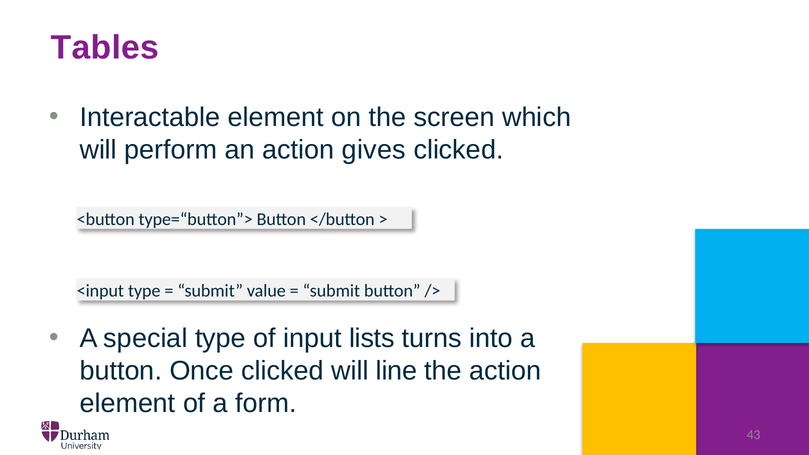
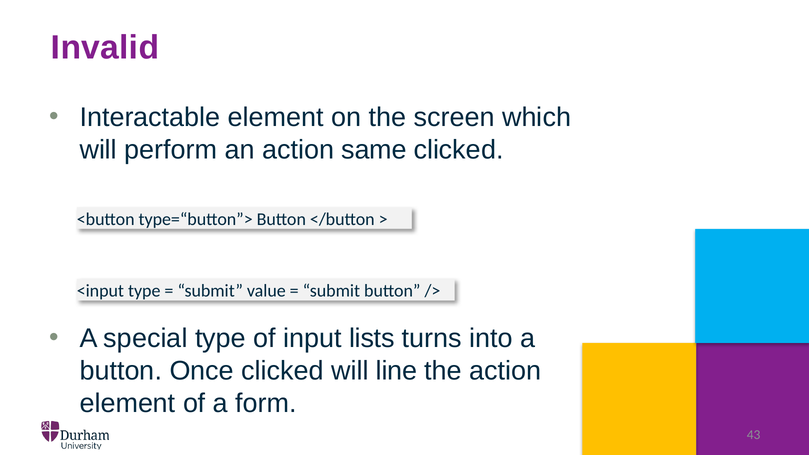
Tables: Tables -> Invalid
gives: gives -> same
